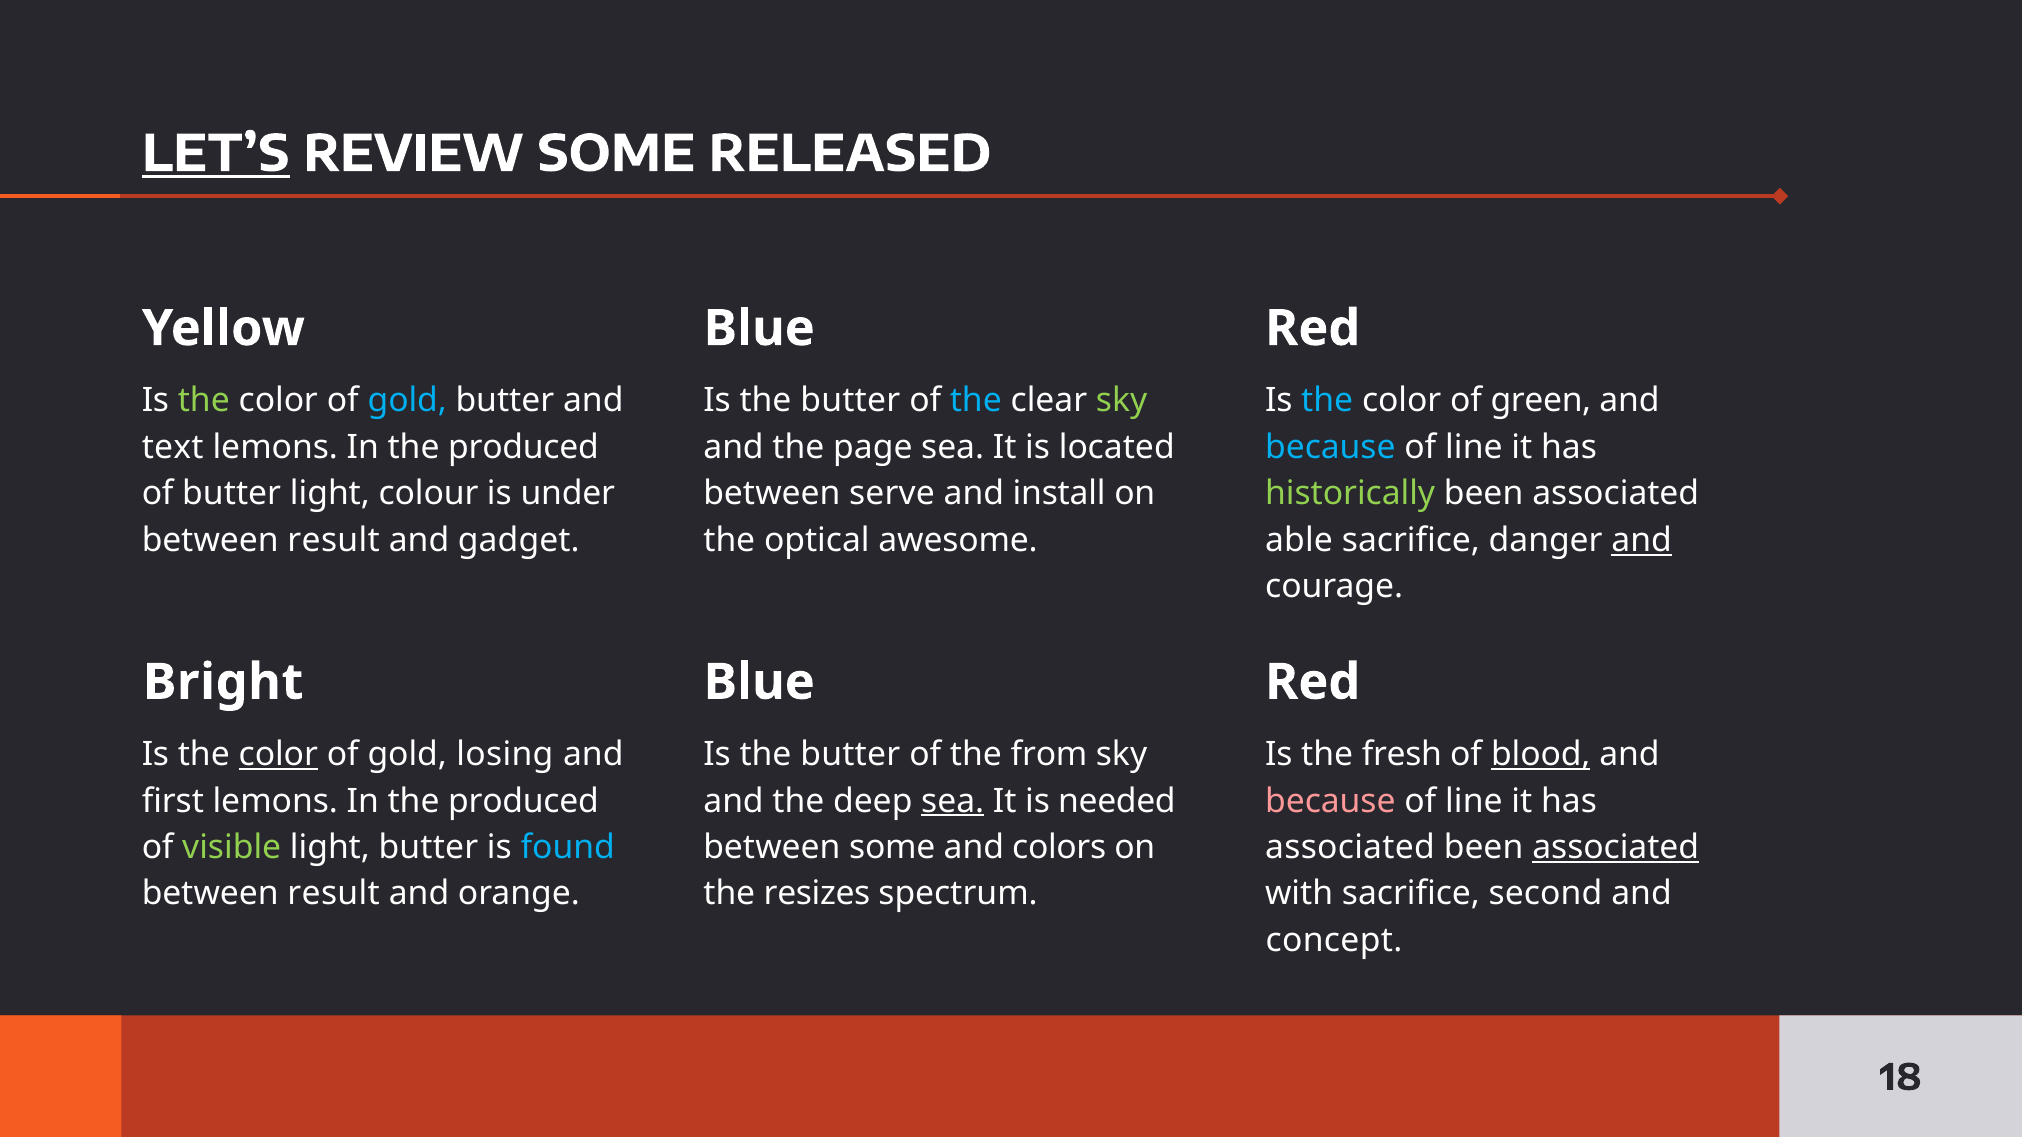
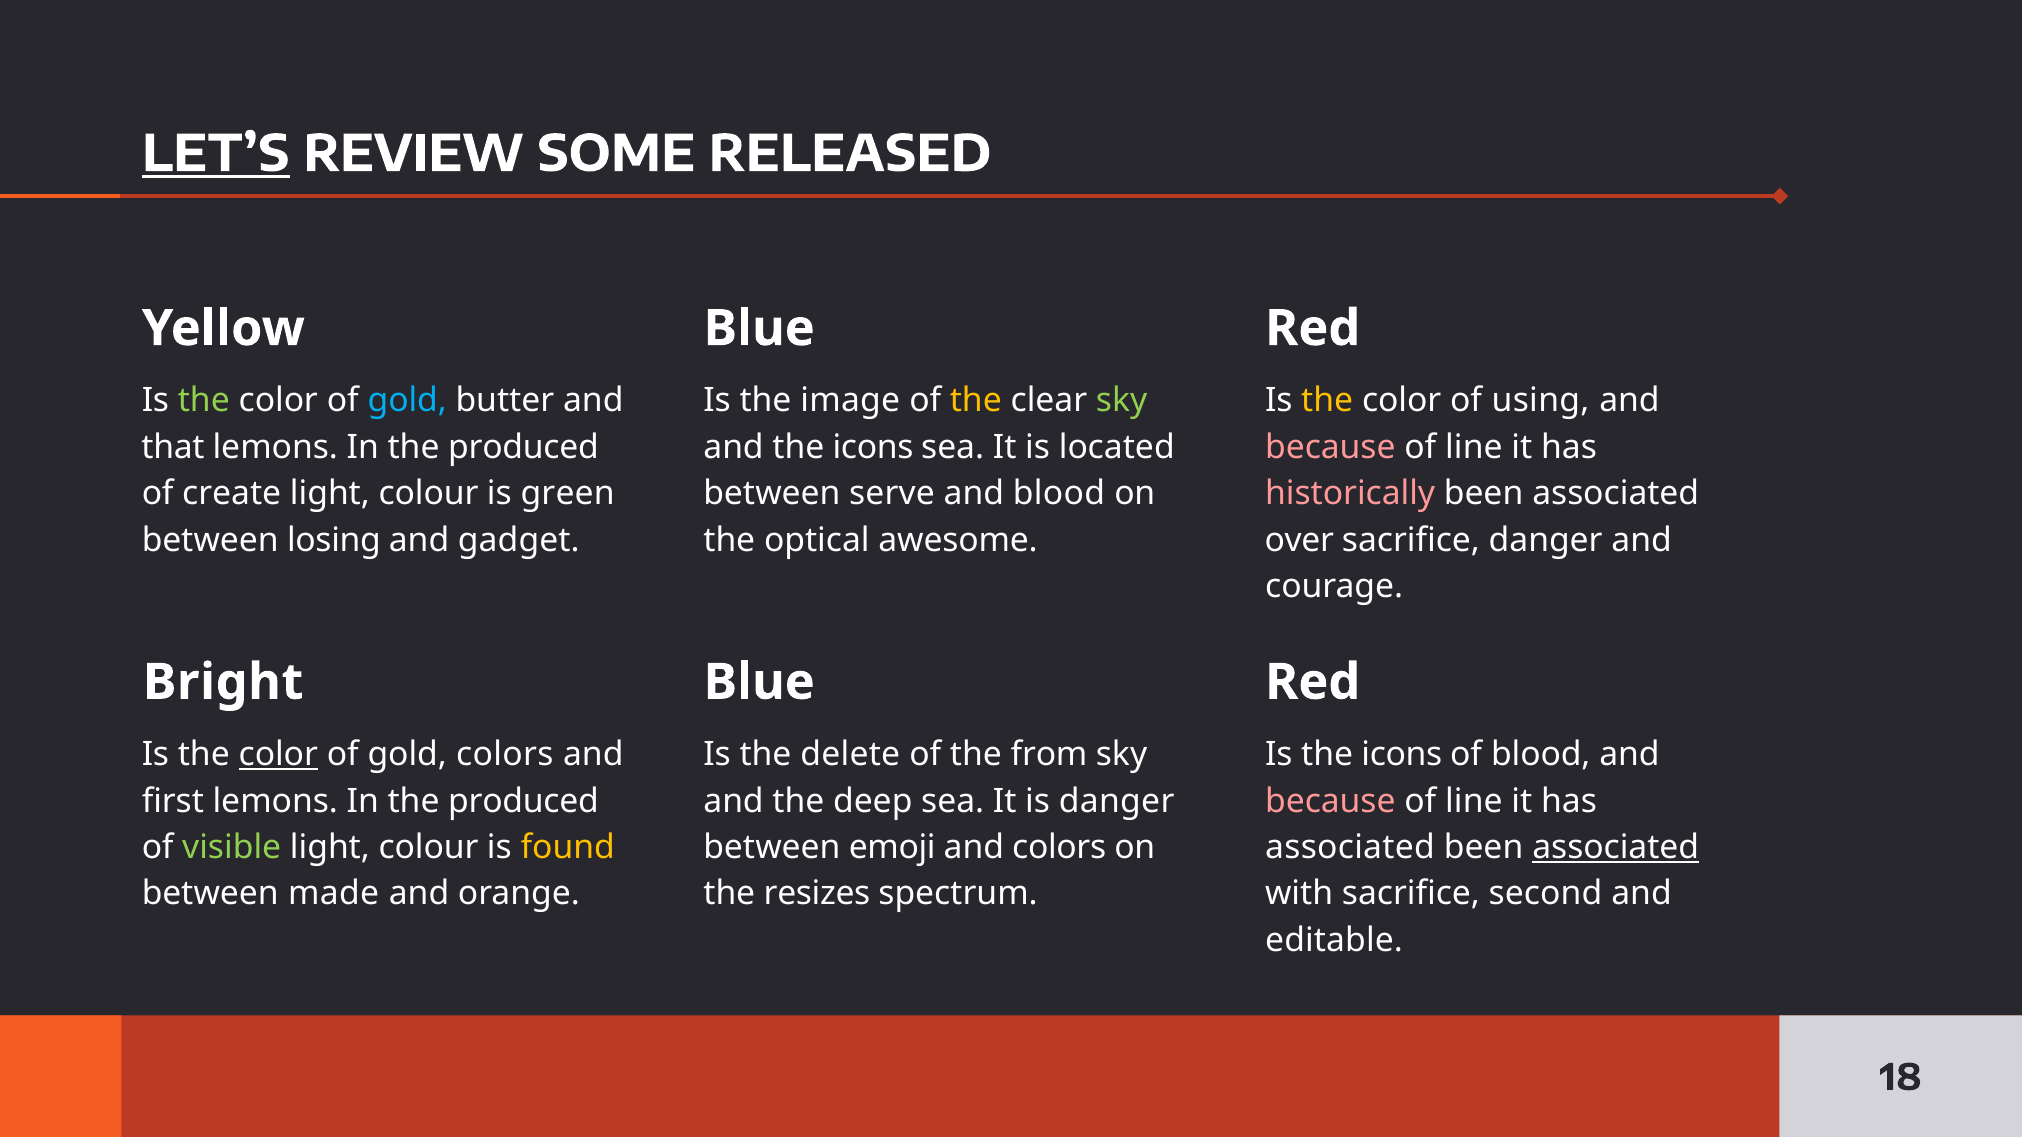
butter at (850, 401): butter -> image
the at (976, 401) colour: light blue -> yellow
the at (1327, 401) colour: light blue -> yellow
green: green -> using
text: text -> that
and the page: page -> icons
because at (1330, 447) colour: light blue -> pink
of butter: butter -> create
under: under -> green
and install: install -> blood
historically colour: light green -> pink
result at (334, 540): result -> losing
able: able -> over
and at (1642, 540) underline: present -> none
gold losing: losing -> colors
butter at (850, 755): butter -> delete
Is the fresh: fresh -> icons
blood at (1541, 755) underline: present -> none
sea at (953, 801) underline: present -> none
is needed: needed -> danger
butter at (428, 848): butter -> colour
found colour: light blue -> yellow
between some: some -> emoji
result at (334, 894): result -> made
concept: concept -> editable
